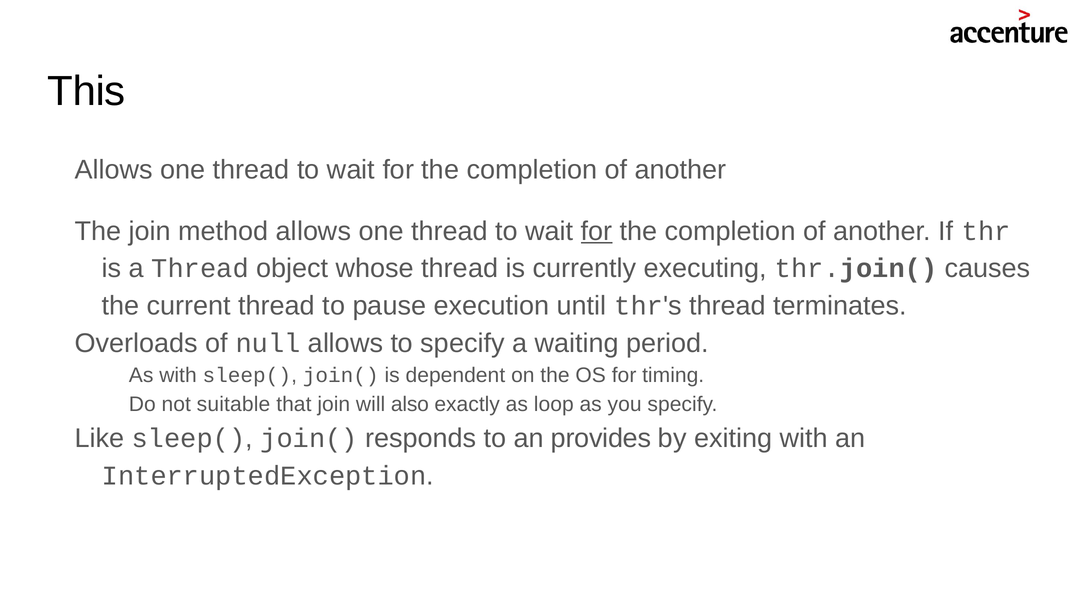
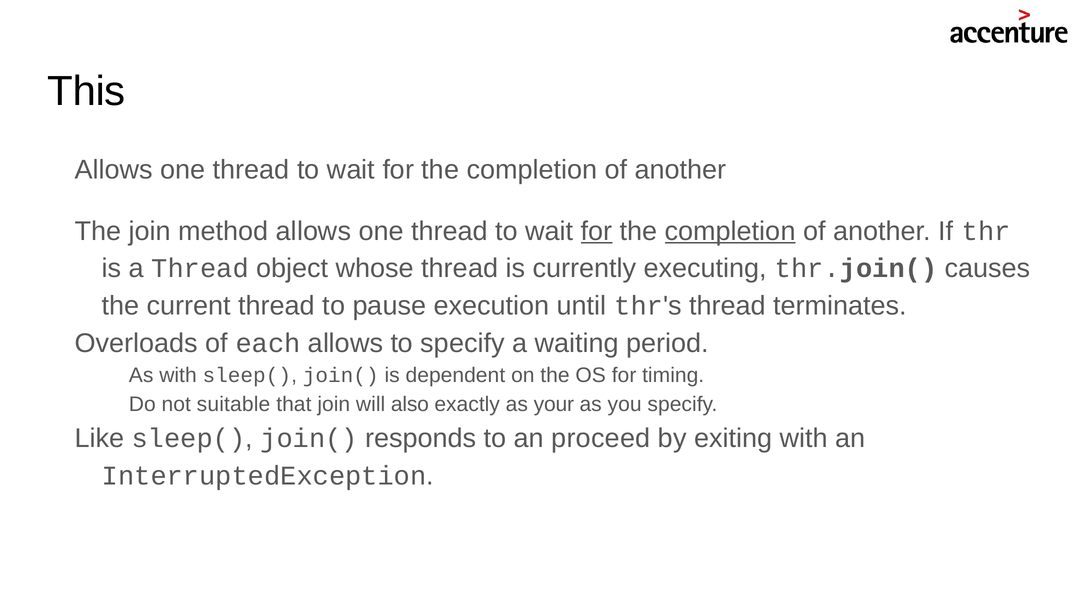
completion at (730, 231) underline: none -> present
null: null -> each
loop: loop -> your
provides: provides -> proceed
